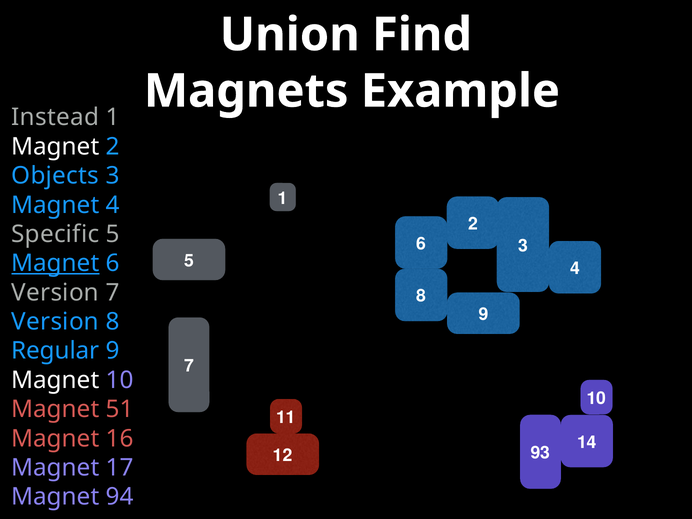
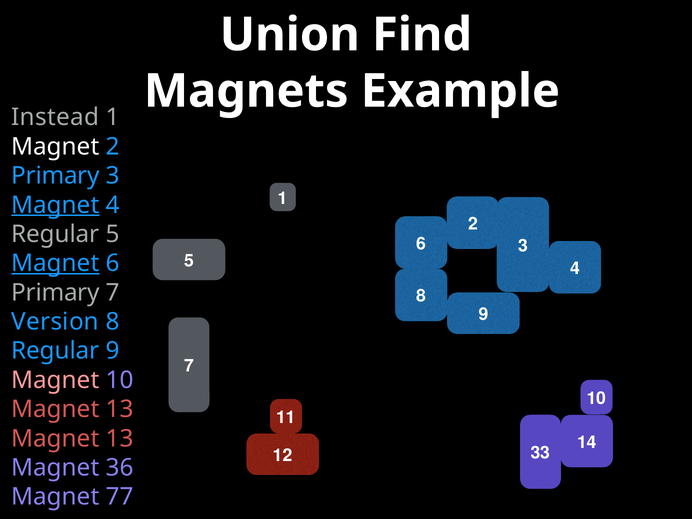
Objects at (55, 176): Objects -> Primary
Magnet at (55, 205) underline: none -> present
Specific at (55, 234): Specific -> Regular
Version at (55, 293): Version -> Primary
Magnet at (55, 380) colour: white -> pink
51 at (120, 409): 51 -> 13
16 at (120, 439): 16 -> 13
93: 93 -> 33
17: 17 -> 36
94: 94 -> 77
